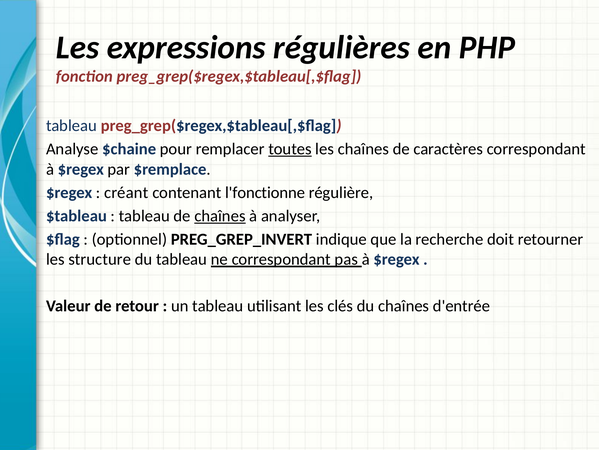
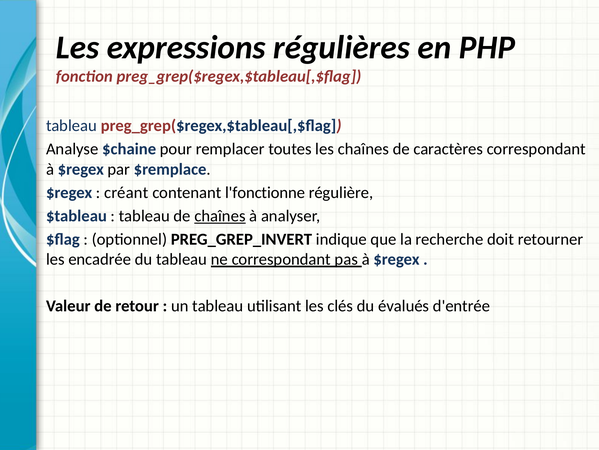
toutes underline: present -> none
structure: structure -> encadrée
du chaînes: chaînes -> évalués
